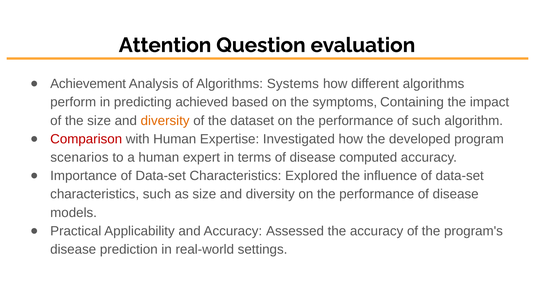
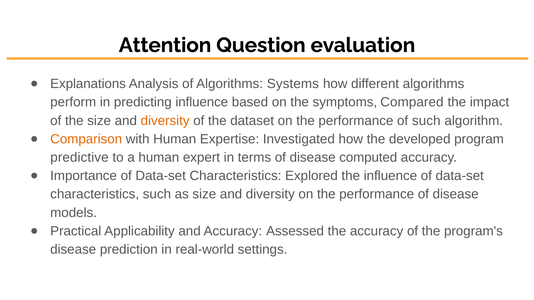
Achievement: Achievement -> Explanations
predicting achieved: achieved -> influence
Containing: Containing -> Compared
Comparison colour: red -> orange
scenarios: scenarios -> predictive
